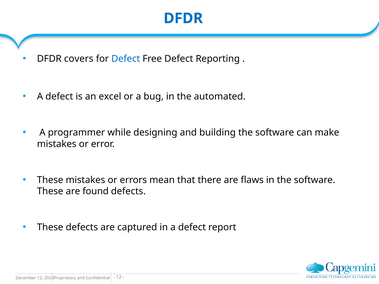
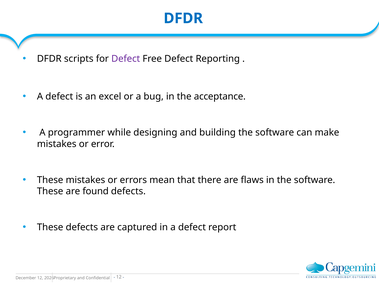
covers: covers -> scripts
Defect at (126, 59) colour: blue -> purple
automated: automated -> acceptance
